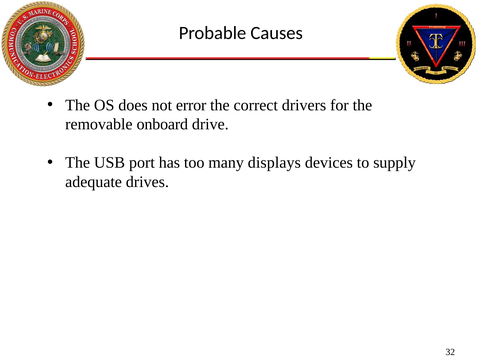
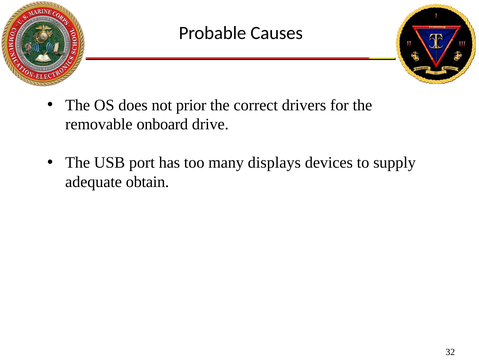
error: error -> prior
drives: drives -> obtain
